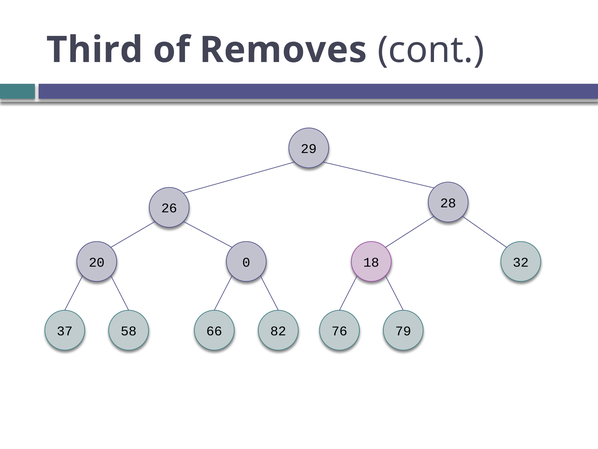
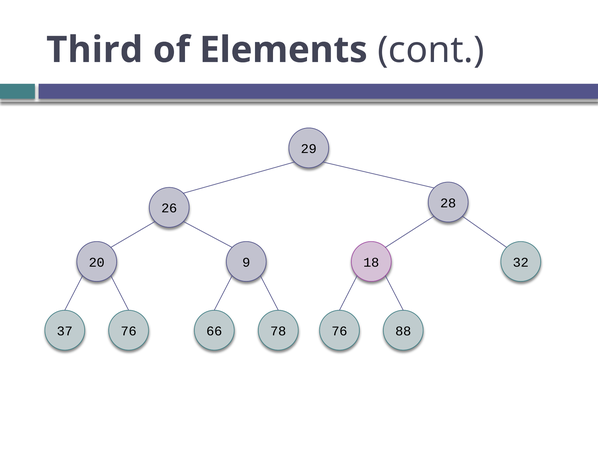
Removes: Removes -> Elements
0: 0 -> 9
37 58: 58 -> 76
82: 82 -> 78
79: 79 -> 88
